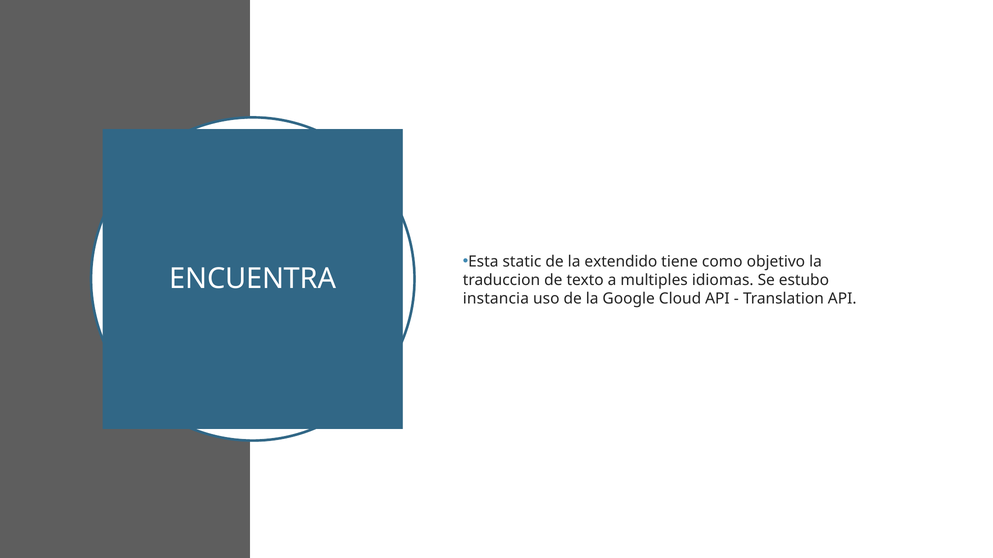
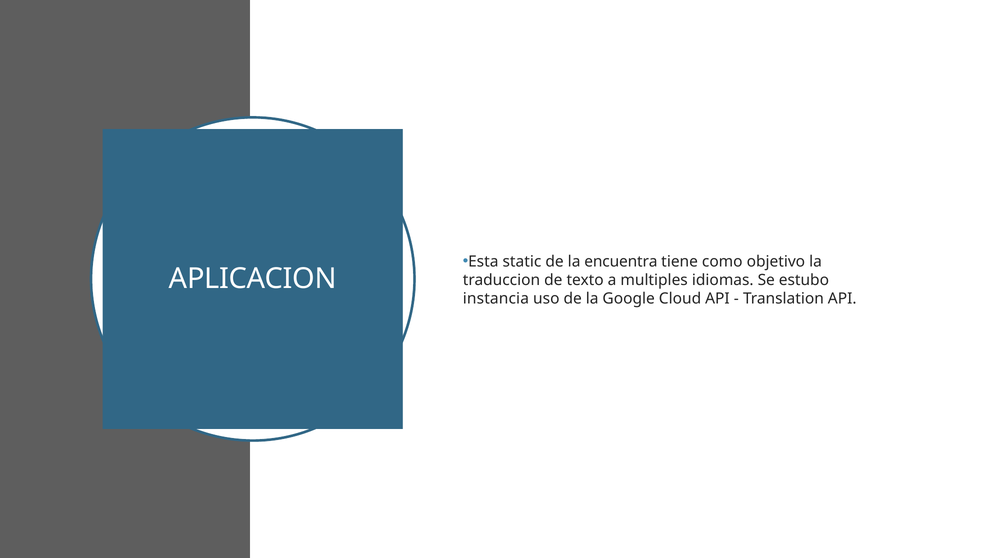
extendido: extendido -> encuentra
ENCUENTRA: ENCUENTRA -> APLICACION
